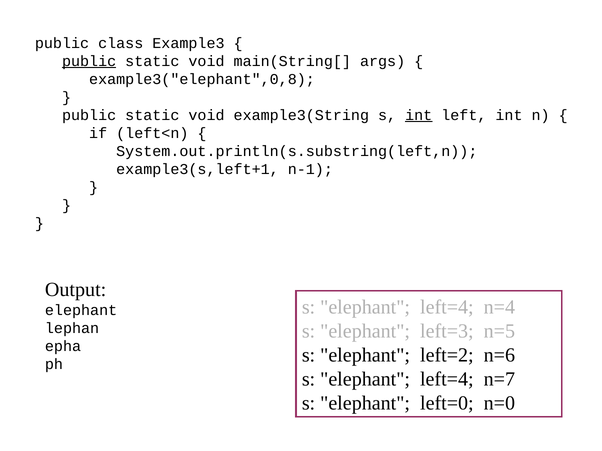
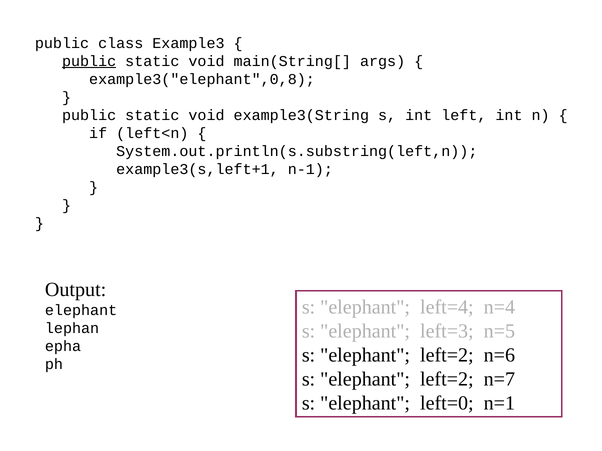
int at (419, 115) underline: present -> none
left=4 at (447, 380): left=4 -> left=2
n=0: n=0 -> n=1
